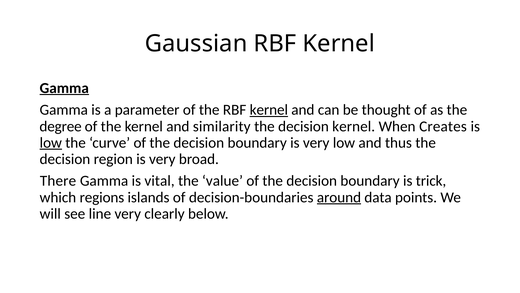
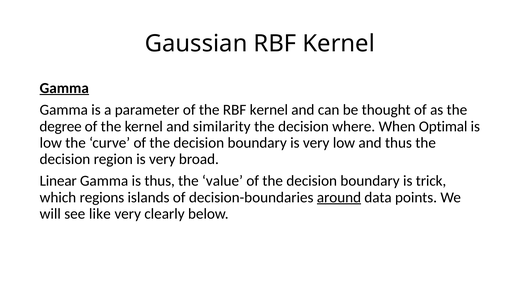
kernel at (269, 110) underline: present -> none
decision kernel: kernel -> where
Creates: Creates -> Optimal
low at (51, 142) underline: present -> none
There: There -> Linear
is vital: vital -> thus
line: line -> like
